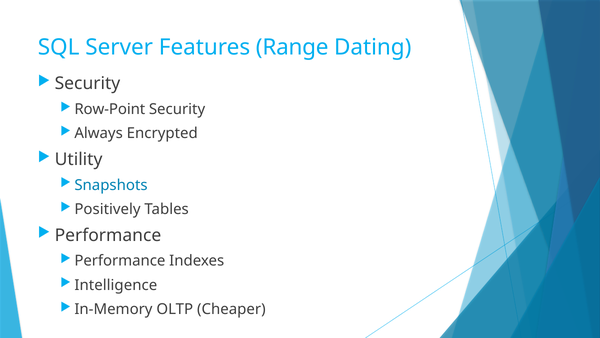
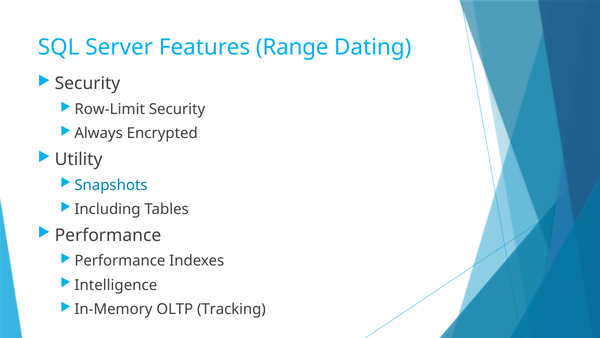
Row-Point: Row-Point -> Row-Limit
Positively: Positively -> Including
Cheaper: Cheaper -> Tracking
